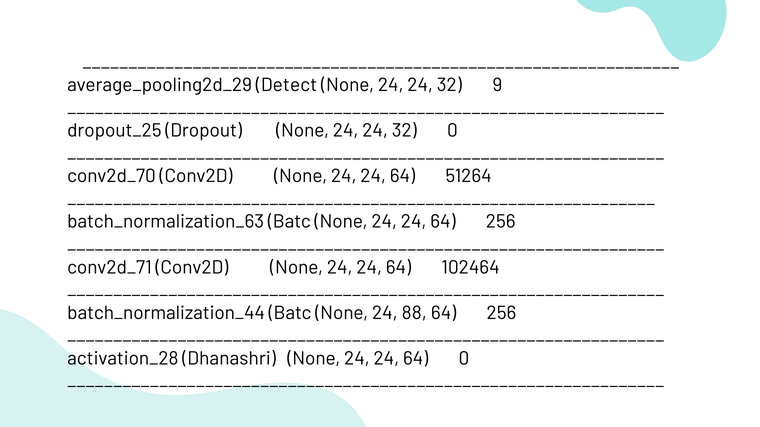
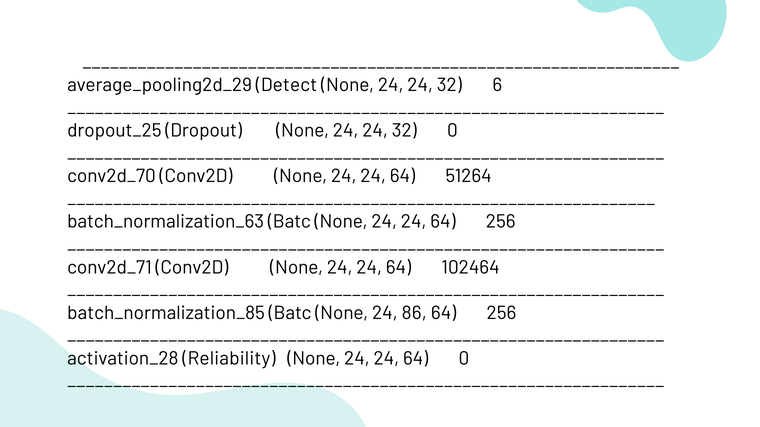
9: 9 -> 6
batch_normalization_44: batch_normalization_44 -> batch_normalization_85
88: 88 -> 86
Dhanashri: Dhanashri -> Reliability
